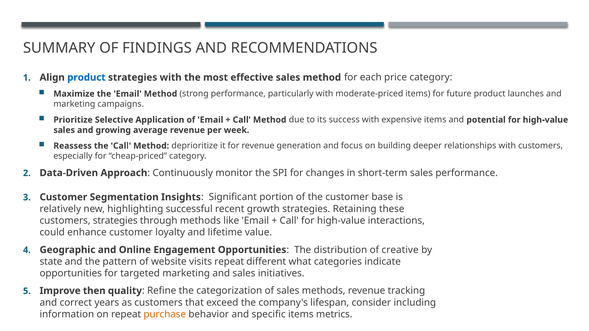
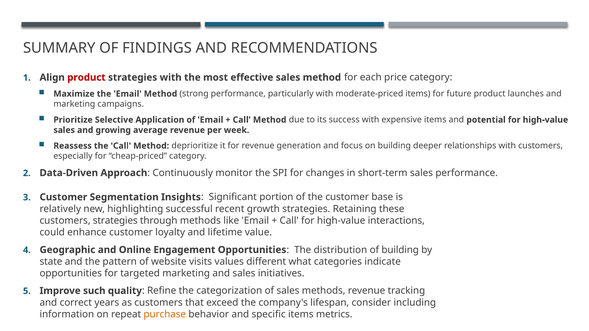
product at (86, 77) colour: blue -> red
of creative: creative -> building
visits repeat: repeat -> values
then: then -> such
